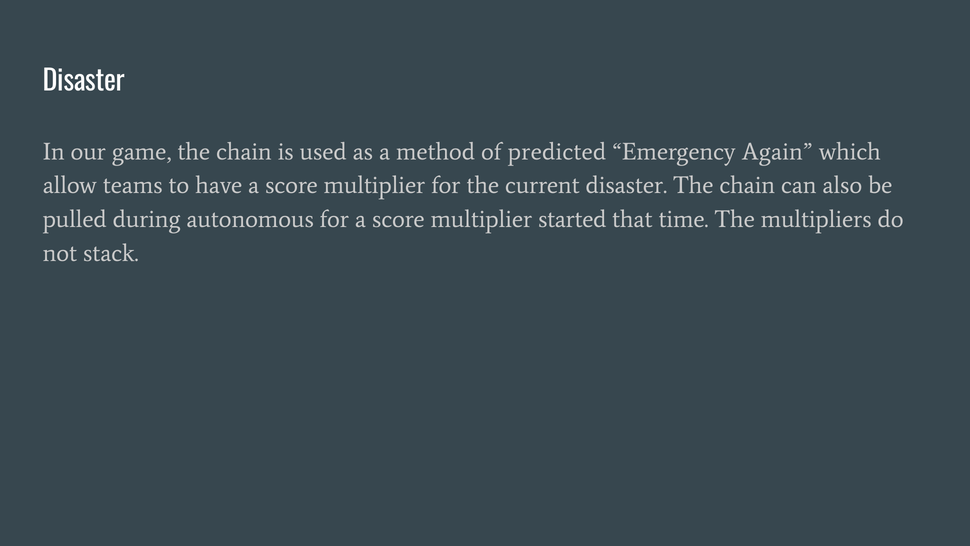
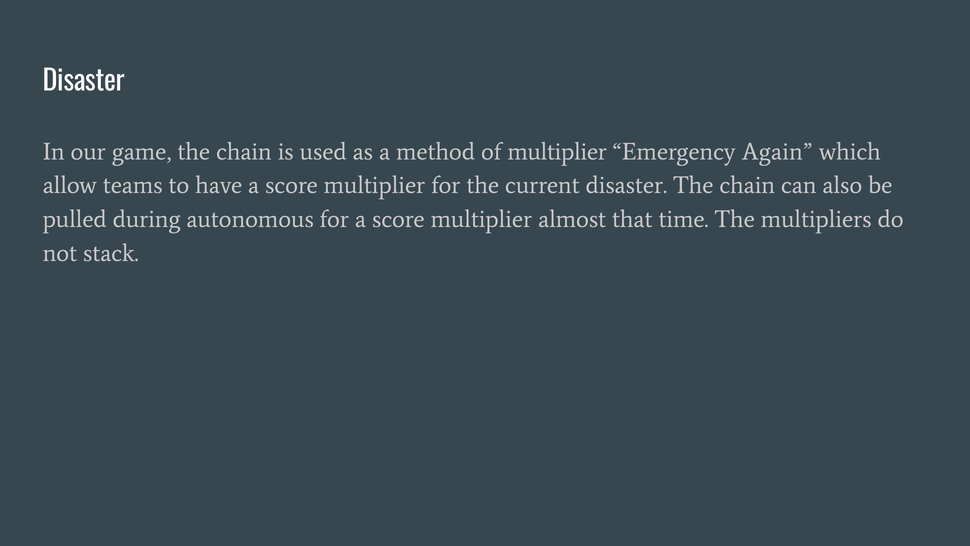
of predicted: predicted -> multiplier
started: started -> almost
